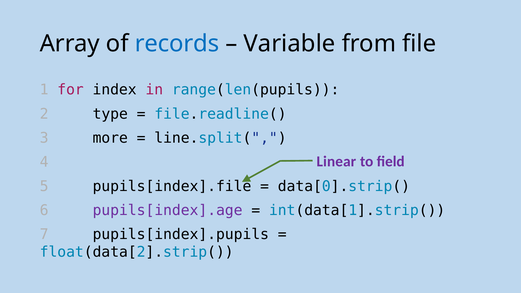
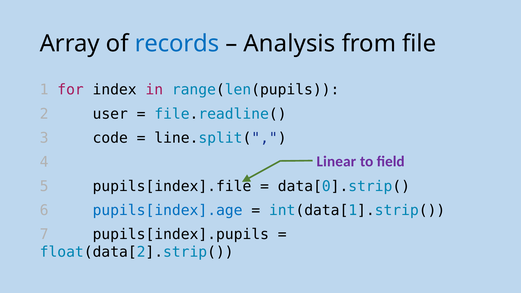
Variable: Variable -> Analysis
type: type -> user
more: more -> code
pupils[index].age colour: purple -> blue
